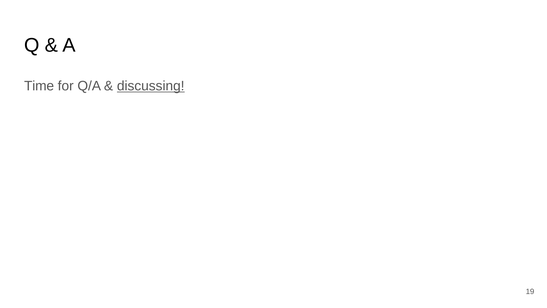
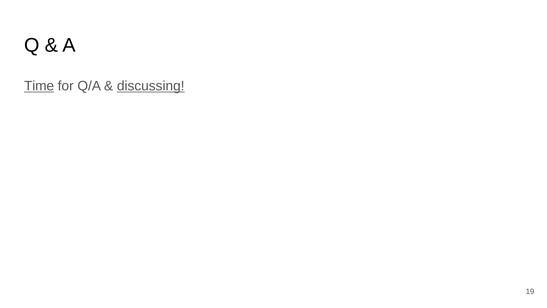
Time underline: none -> present
